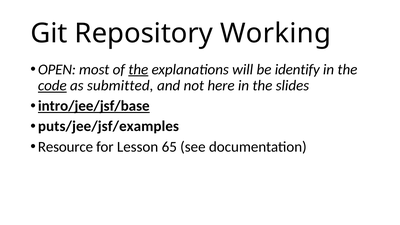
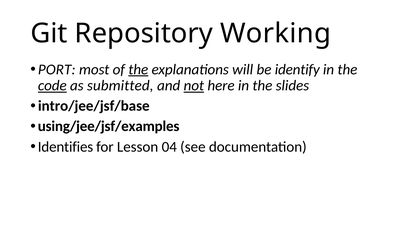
OPEN: OPEN -> PORT
not underline: none -> present
intro/jee/jsf/base underline: present -> none
puts/jee/jsf/examples: puts/jee/jsf/examples -> using/jee/jsf/examples
Resource: Resource -> Identifies
65: 65 -> 04
